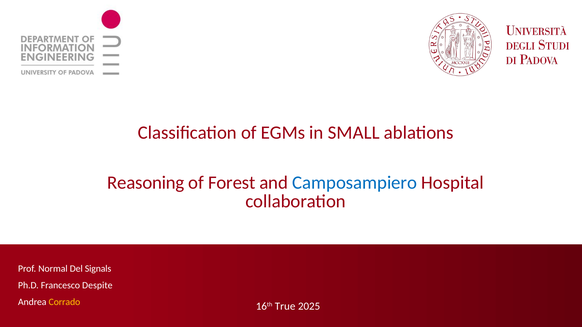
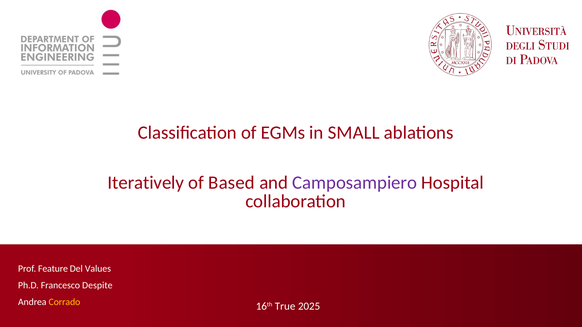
Reasoning: Reasoning -> Iteratively
Forest: Forest -> Based
Camposampiero colour: blue -> purple
Normal: Normal -> Feature
Signals: Signals -> Values
